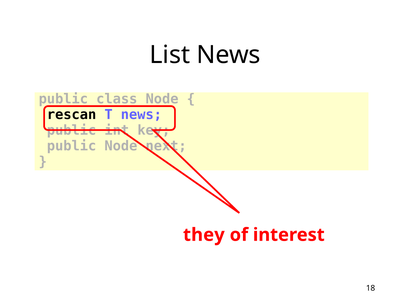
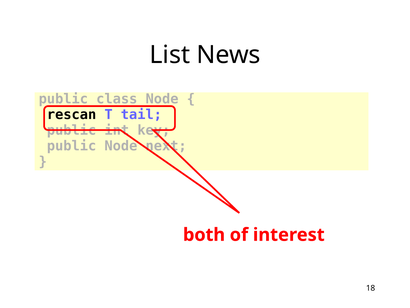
T news: news -> tail
they: they -> both
